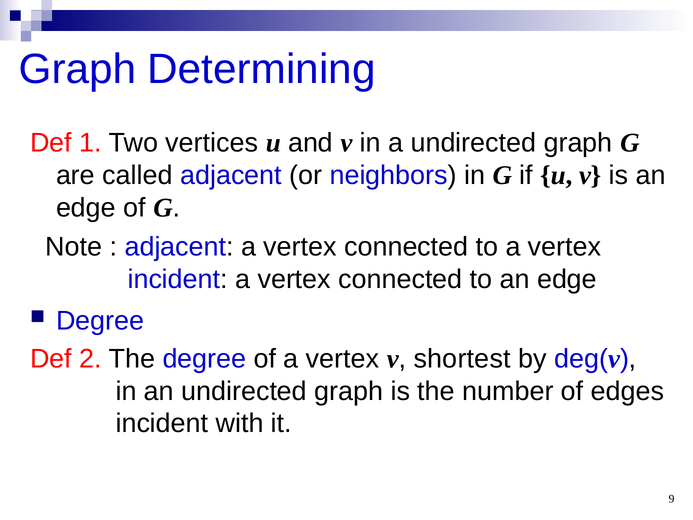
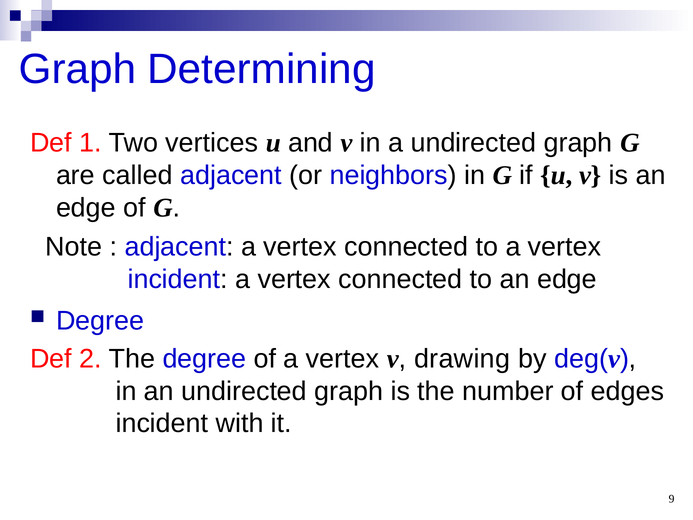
shortest: shortest -> drawing
